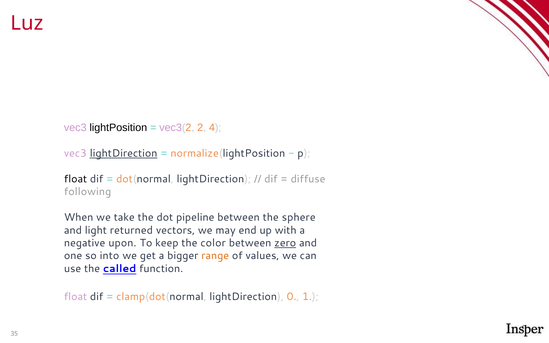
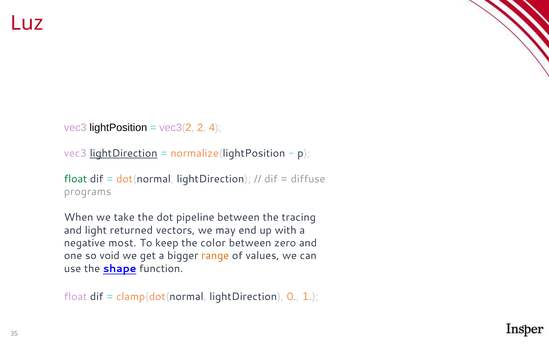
float at (76, 179) colour: black -> green
following: following -> programs
sphere: sphere -> tracing
upon: upon -> most
zero underline: present -> none
into: into -> void
called: called -> shape
